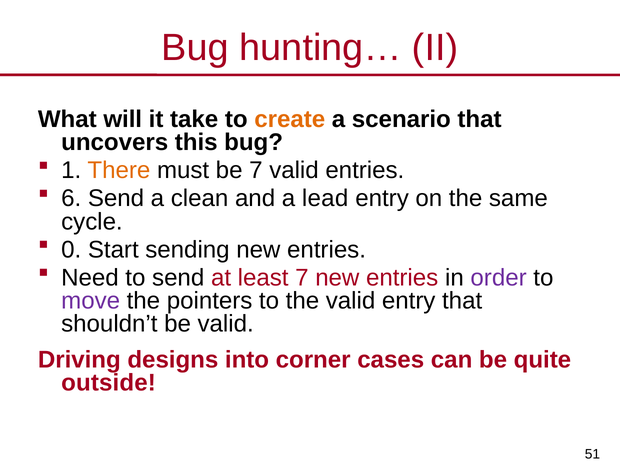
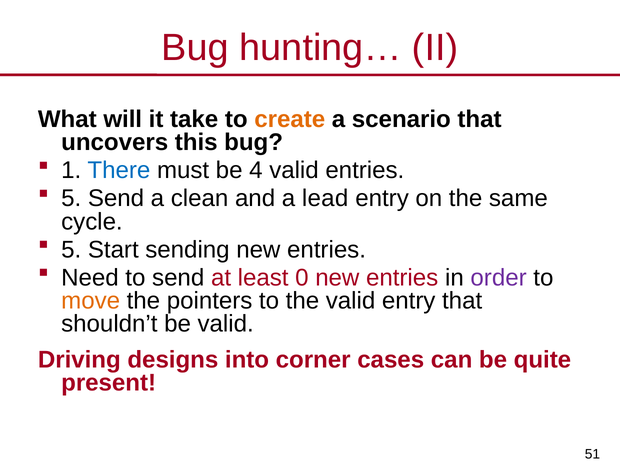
There colour: orange -> blue
be 7: 7 -> 4
6 at (71, 198): 6 -> 5
0 at (71, 250): 0 -> 5
least 7: 7 -> 0
move colour: purple -> orange
outside: outside -> present
